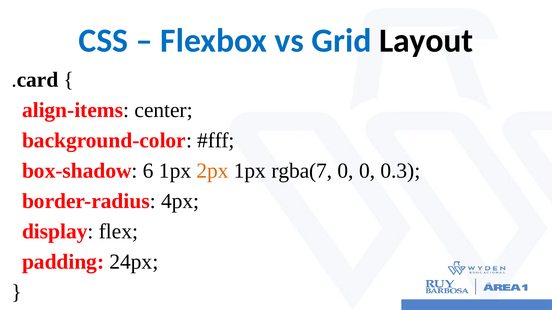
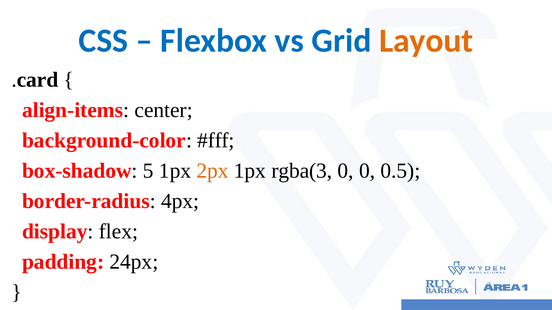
Layout colour: black -> orange
6: 6 -> 5
rgba(7: rgba(7 -> rgba(3
0.3: 0.3 -> 0.5
